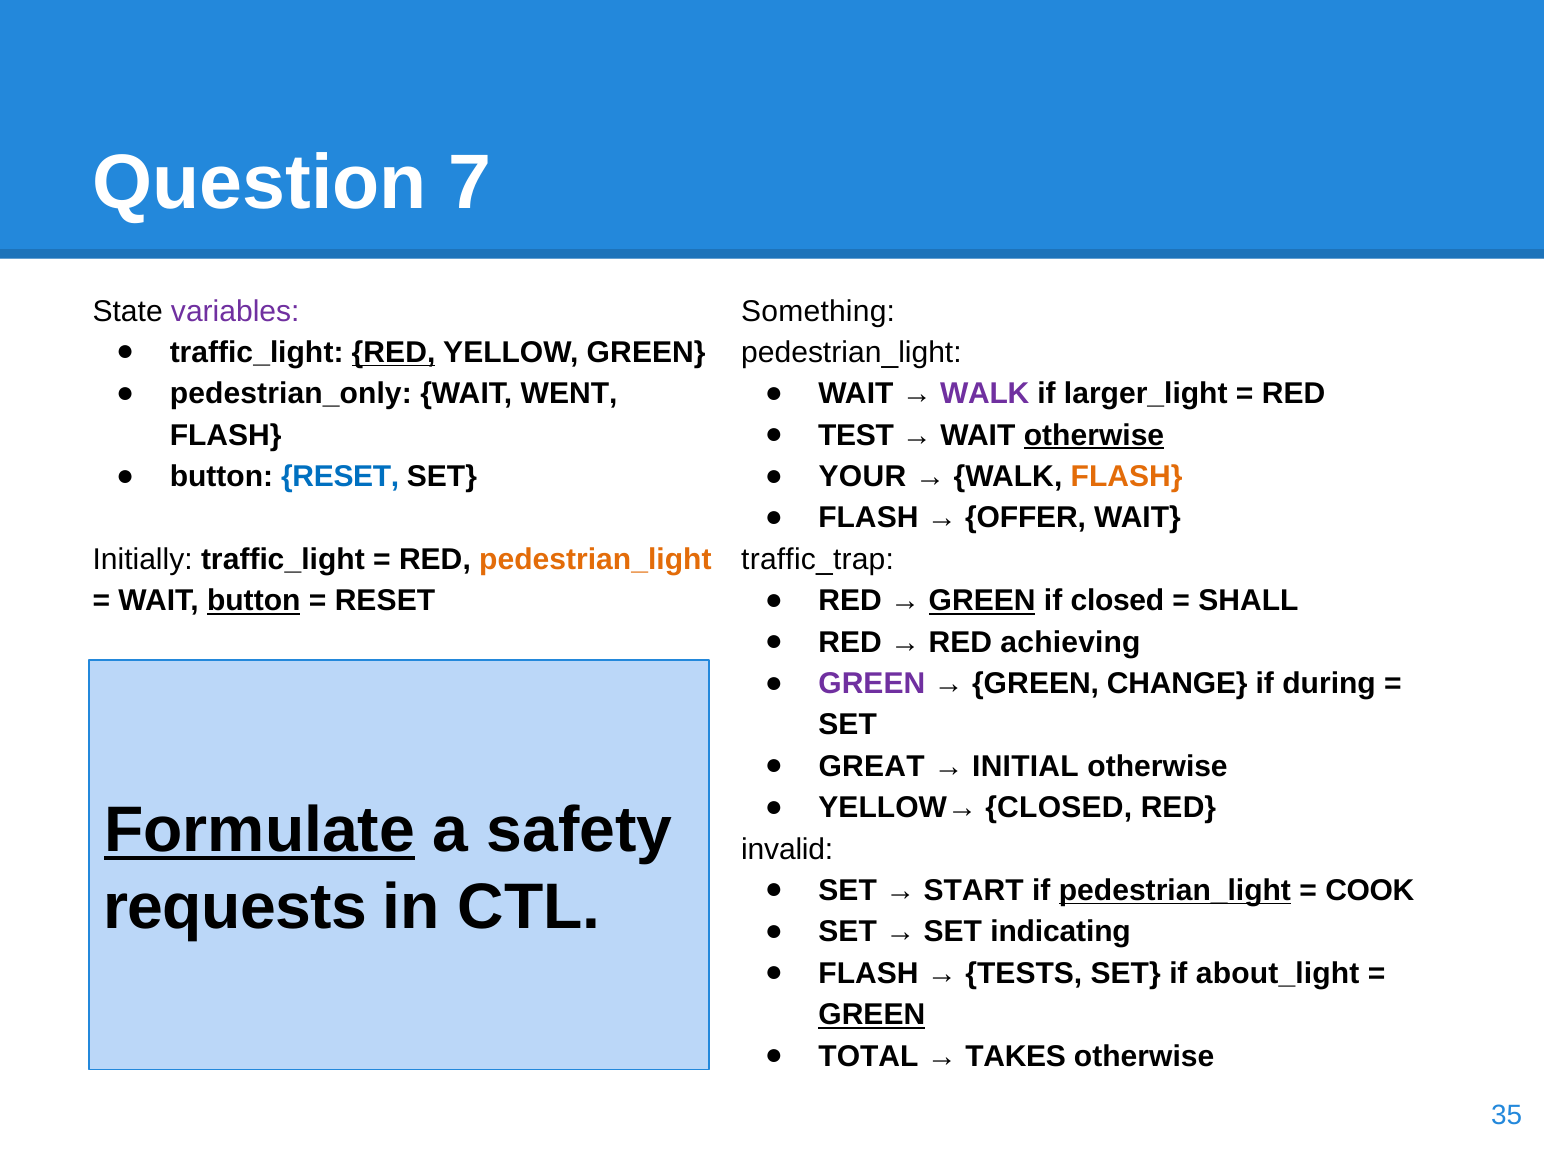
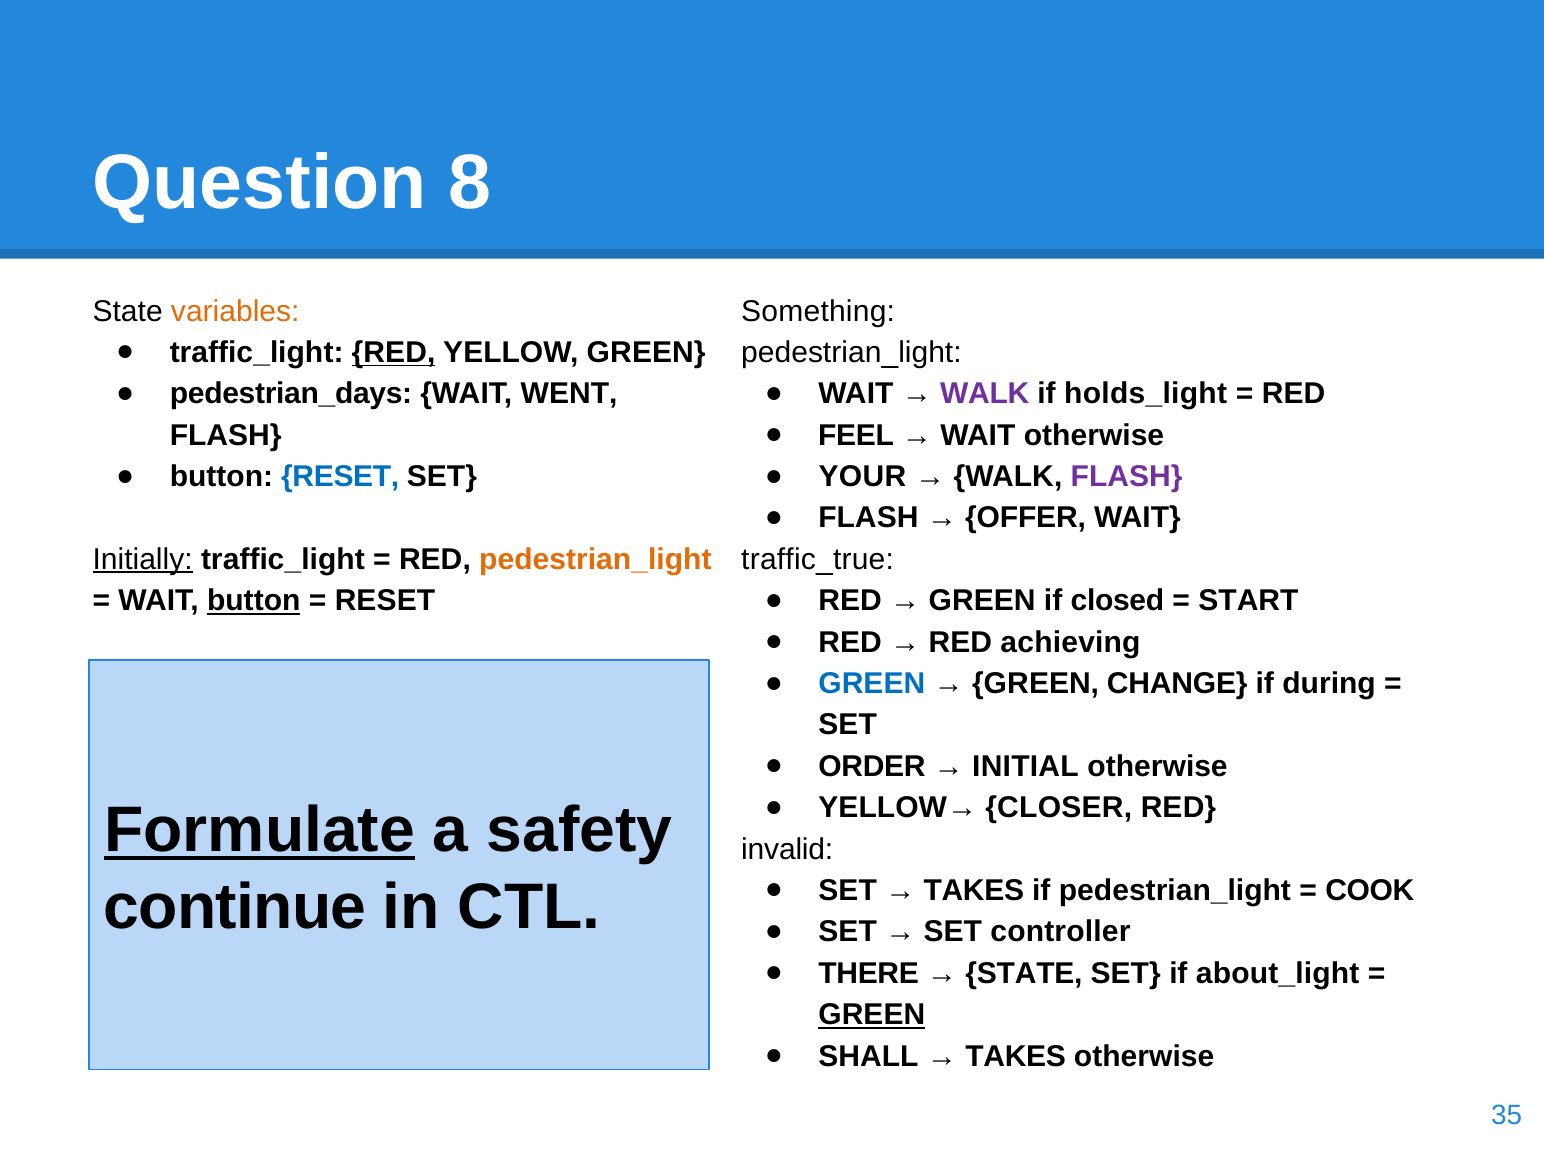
7: 7 -> 8
variables colour: purple -> orange
pedestrian_only: pedestrian_only -> pedestrian_days
larger_light: larger_light -> holds_light
TEST: TEST -> FEEL
otherwise at (1094, 435) underline: present -> none
FLASH at (1127, 477) colour: orange -> purple
Initially underline: none -> present
traffic_trap: traffic_trap -> traffic_true
GREEN at (982, 601) underline: present -> none
SHALL: SHALL -> START
GREEN at (872, 684) colour: purple -> blue
GREAT: GREAT -> ORDER
YELLOW→ CLOSED: CLOSED -> CLOSER
START at (974, 891): START -> TAKES
pedestrian_light at (1175, 891) underline: present -> none
requests: requests -> continue
indicating: indicating -> controller
FLASH at (868, 973): FLASH -> THERE
TESTS at (1024, 973): TESTS -> STATE
TOTAL: TOTAL -> SHALL
